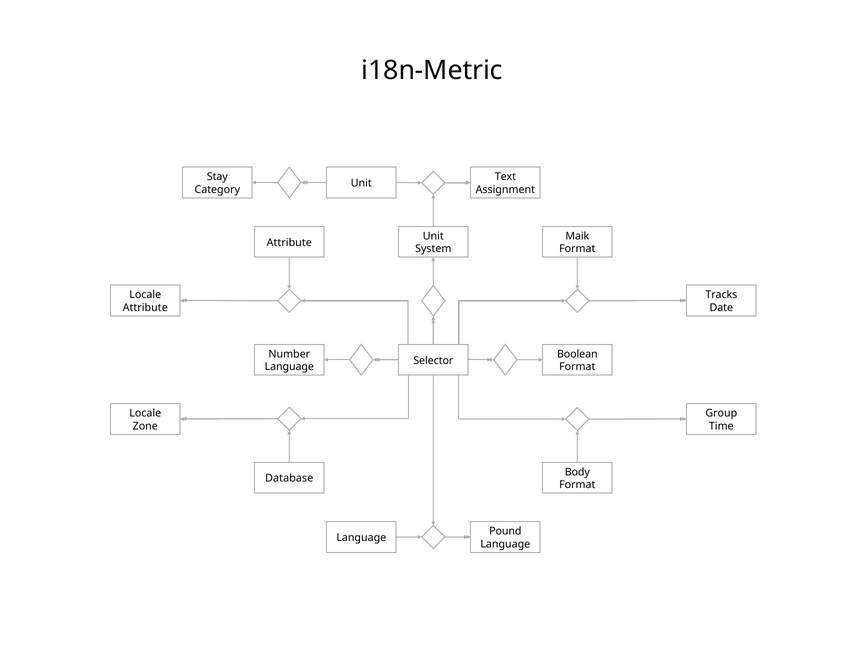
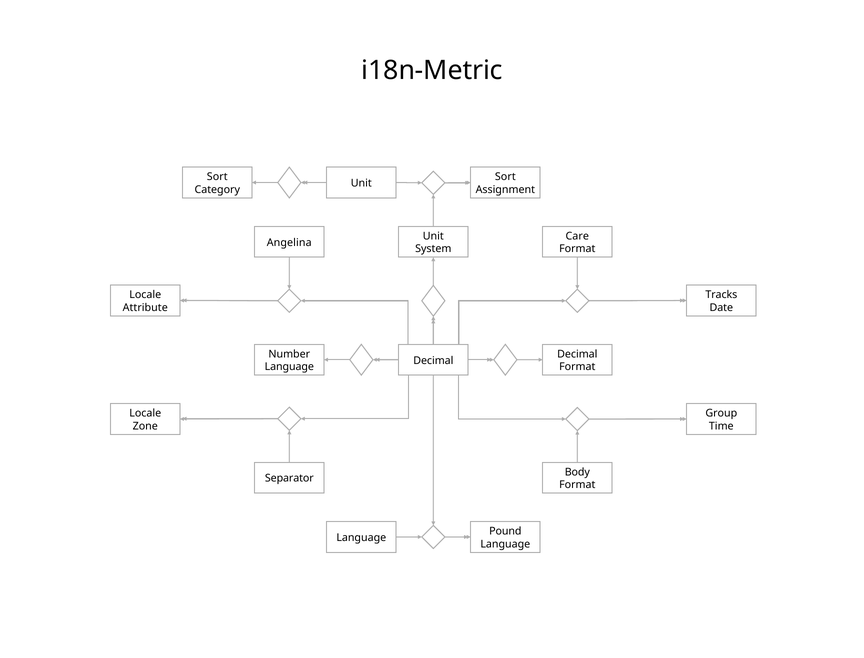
Stay at (217, 177): Stay -> Sort
Text at (505, 177): Text -> Sort
Maik: Maik -> Care
Attribute at (289, 242): Attribute -> Angelina
Boolean at (577, 354): Boolean -> Decimal
Selector at (433, 360): Selector -> Decimal
Database: Database -> Separator
